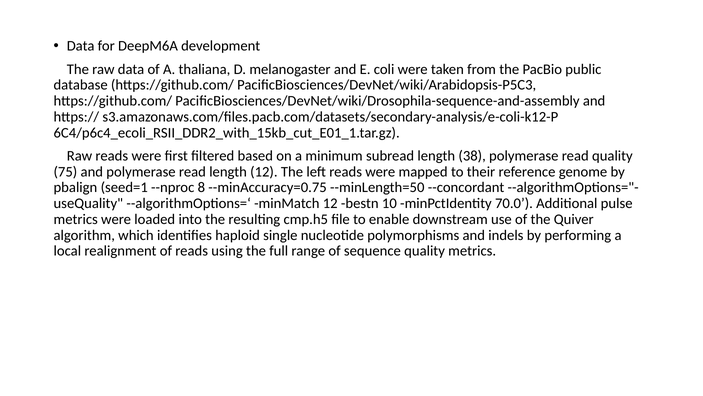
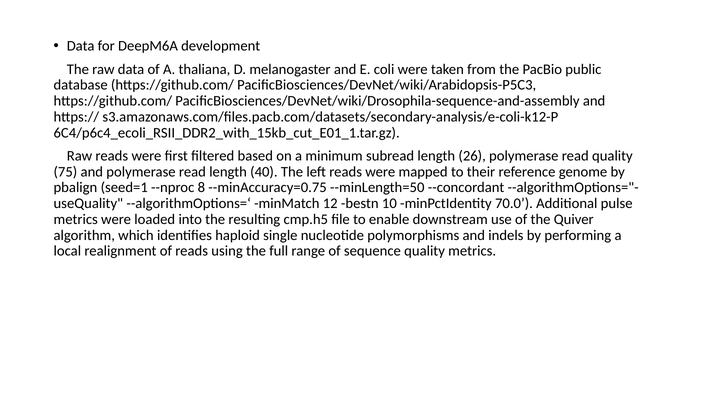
38: 38 -> 26
length 12: 12 -> 40
